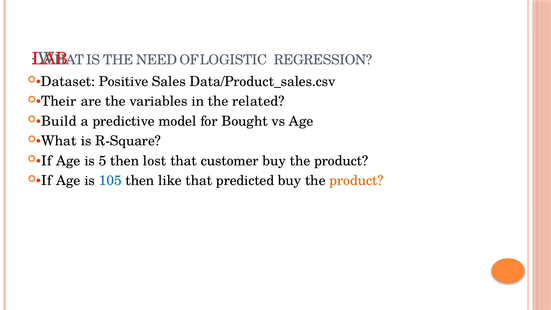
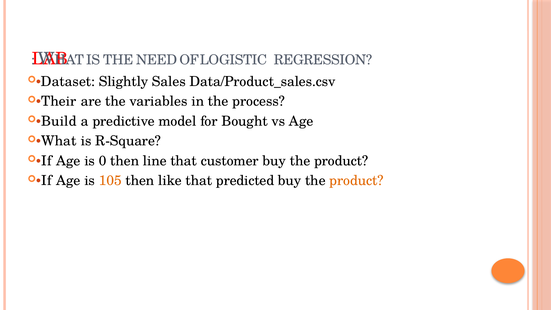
Positive: Positive -> Slightly
related: related -> process
5: 5 -> 0
lost: lost -> line
105 colour: blue -> orange
